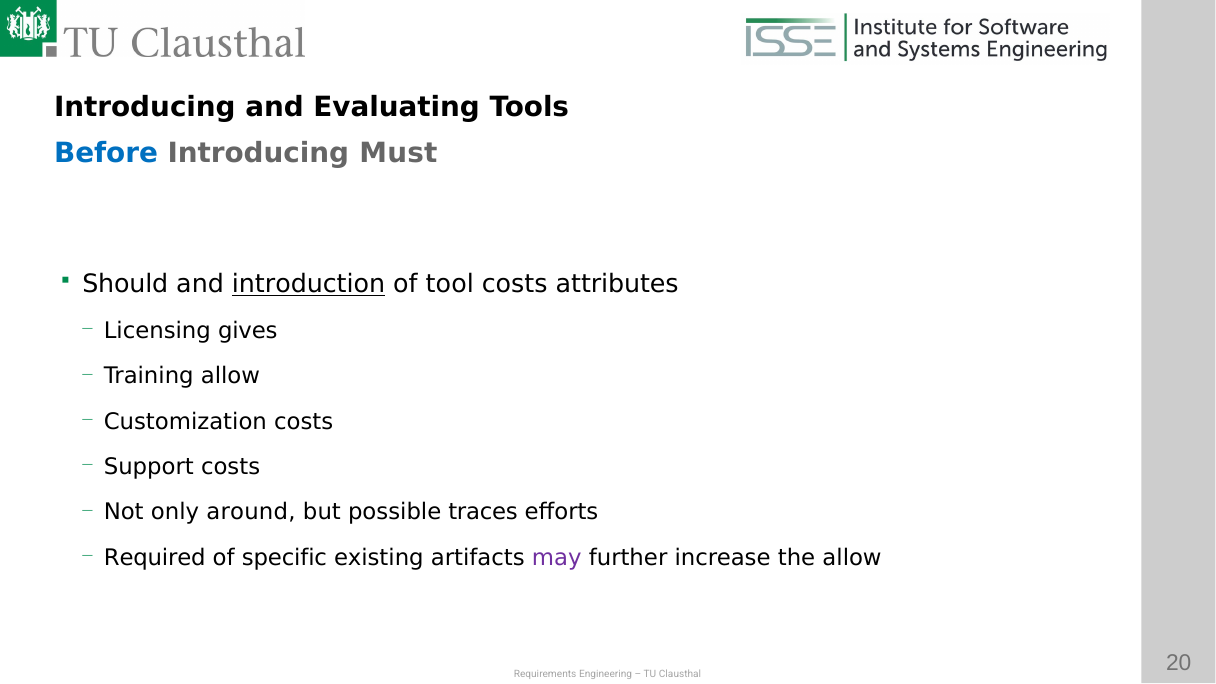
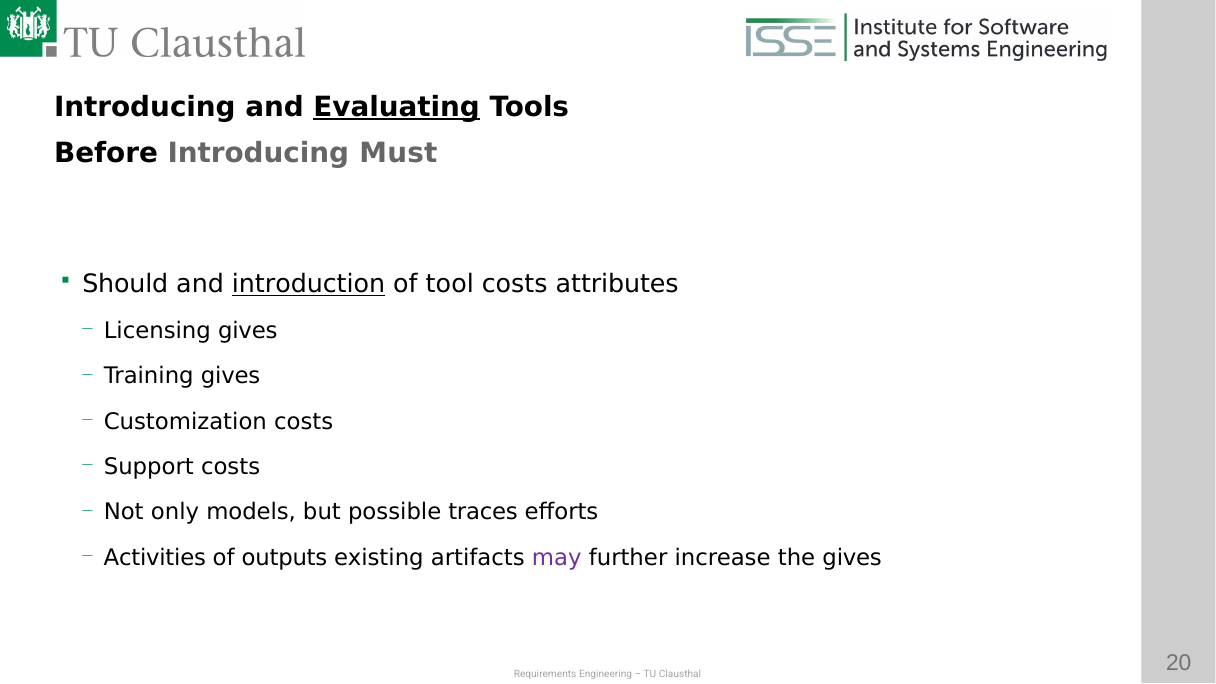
Evaluating underline: none -> present
Before colour: blue -> black
Training allow: allow -> gives
around: around -> models
Required: Required -> Activities
specific: specific -> outputs
the allow: allow -> gives
